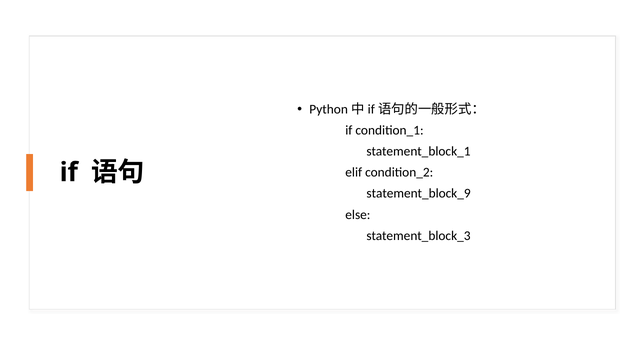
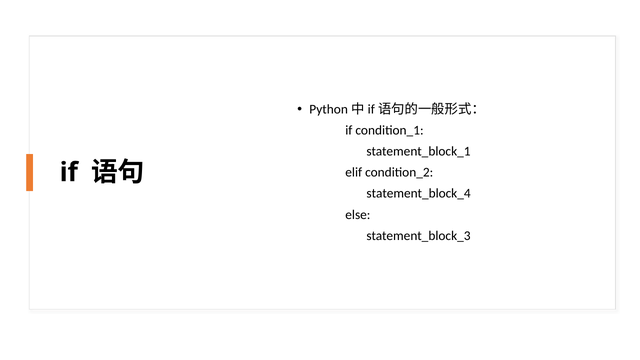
statement_block_9: statement_block_9 -> statement_block_4
